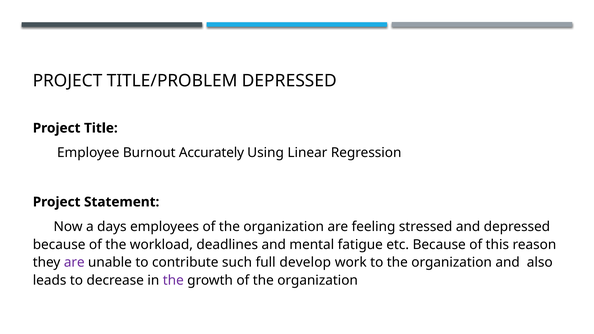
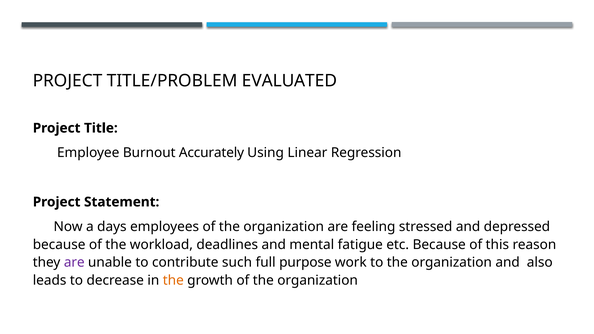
TITLE/PROBLEM DEPRESSED: DEPRESSED -> EVALUATED
develop: develop -> purpose
the at (173, 281) colour: purple -> orange
